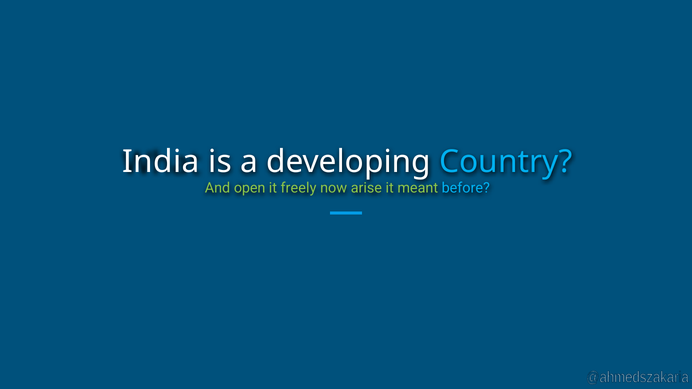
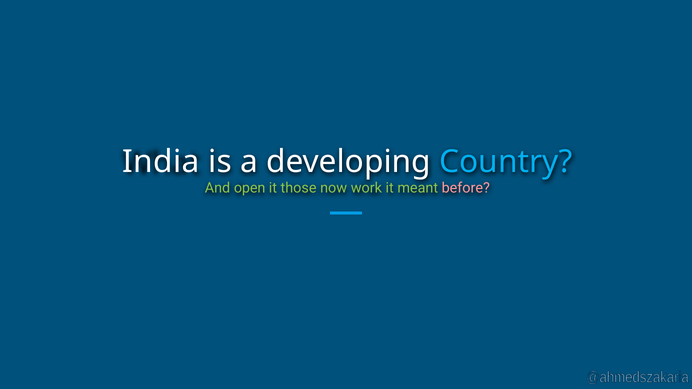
freely: freely -> those
arise: arise -> work
before colour: light blue -> pink
